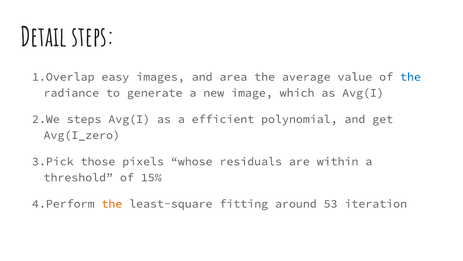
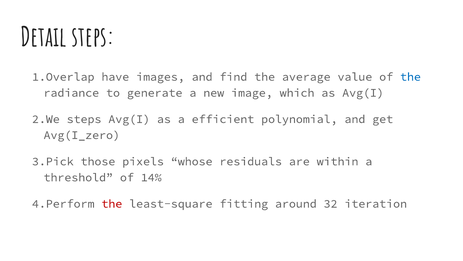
easy: easy -> have
area: area -> find
15%: 15% -> 14%
the at (112, 203) colour: orange -> red
53: 53 -> 32
